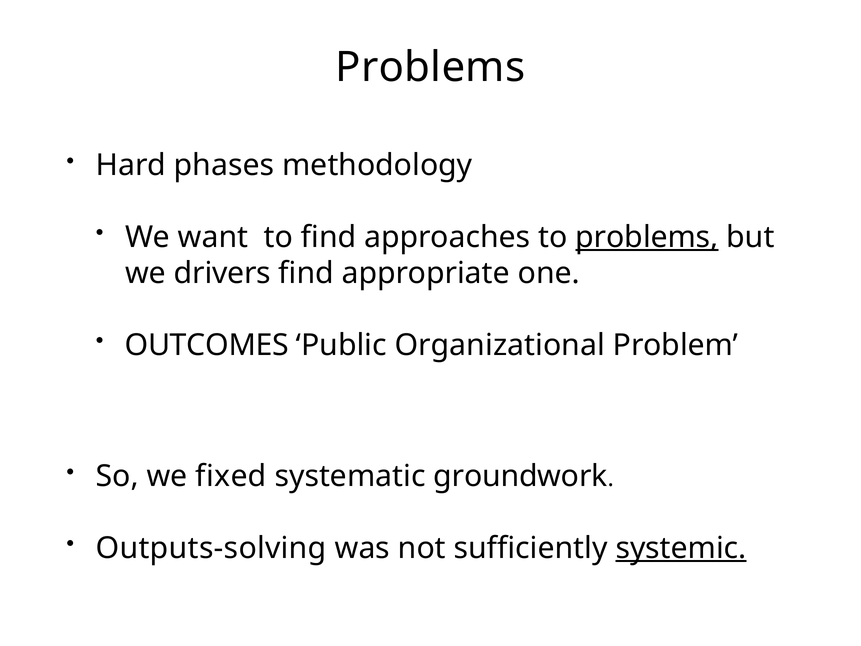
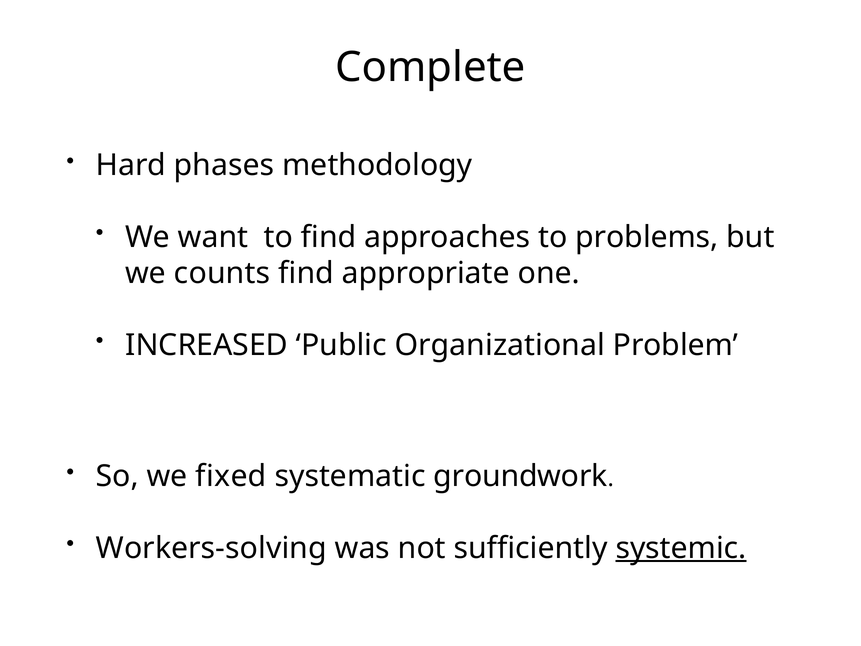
Problems at (430, 67): Problems -> Complete
problems at (647, 237) underline: present -> none
drivers: drivers -> counts
OUTCOMES: OUTCOMES -> INCREASED
Outputs-solving: Outputs-solving -> Workers-solving
